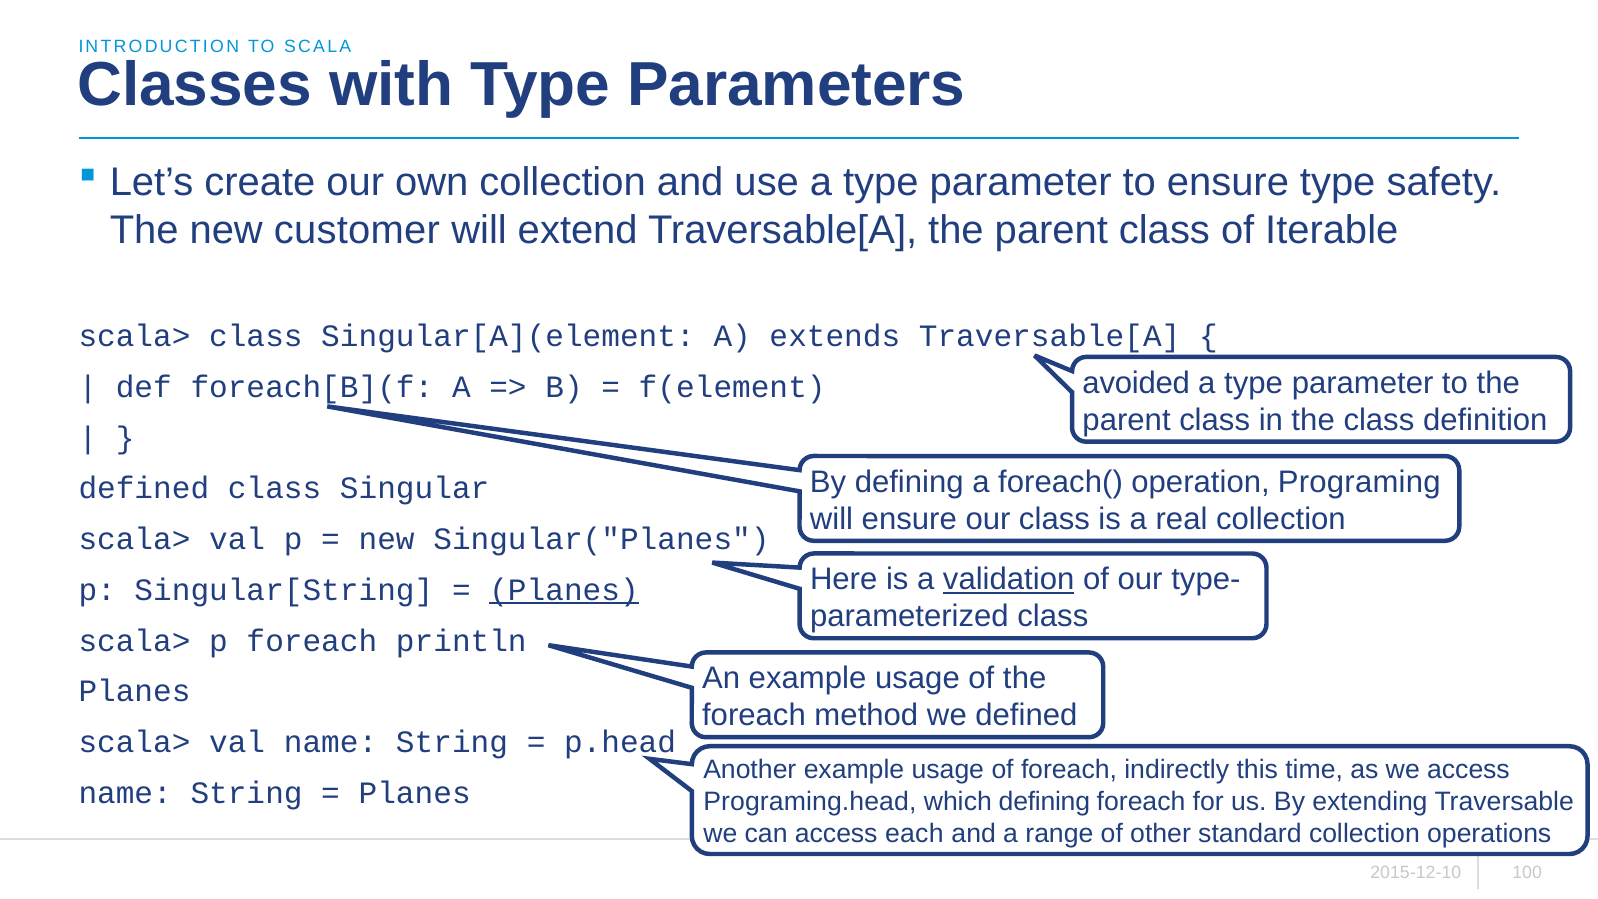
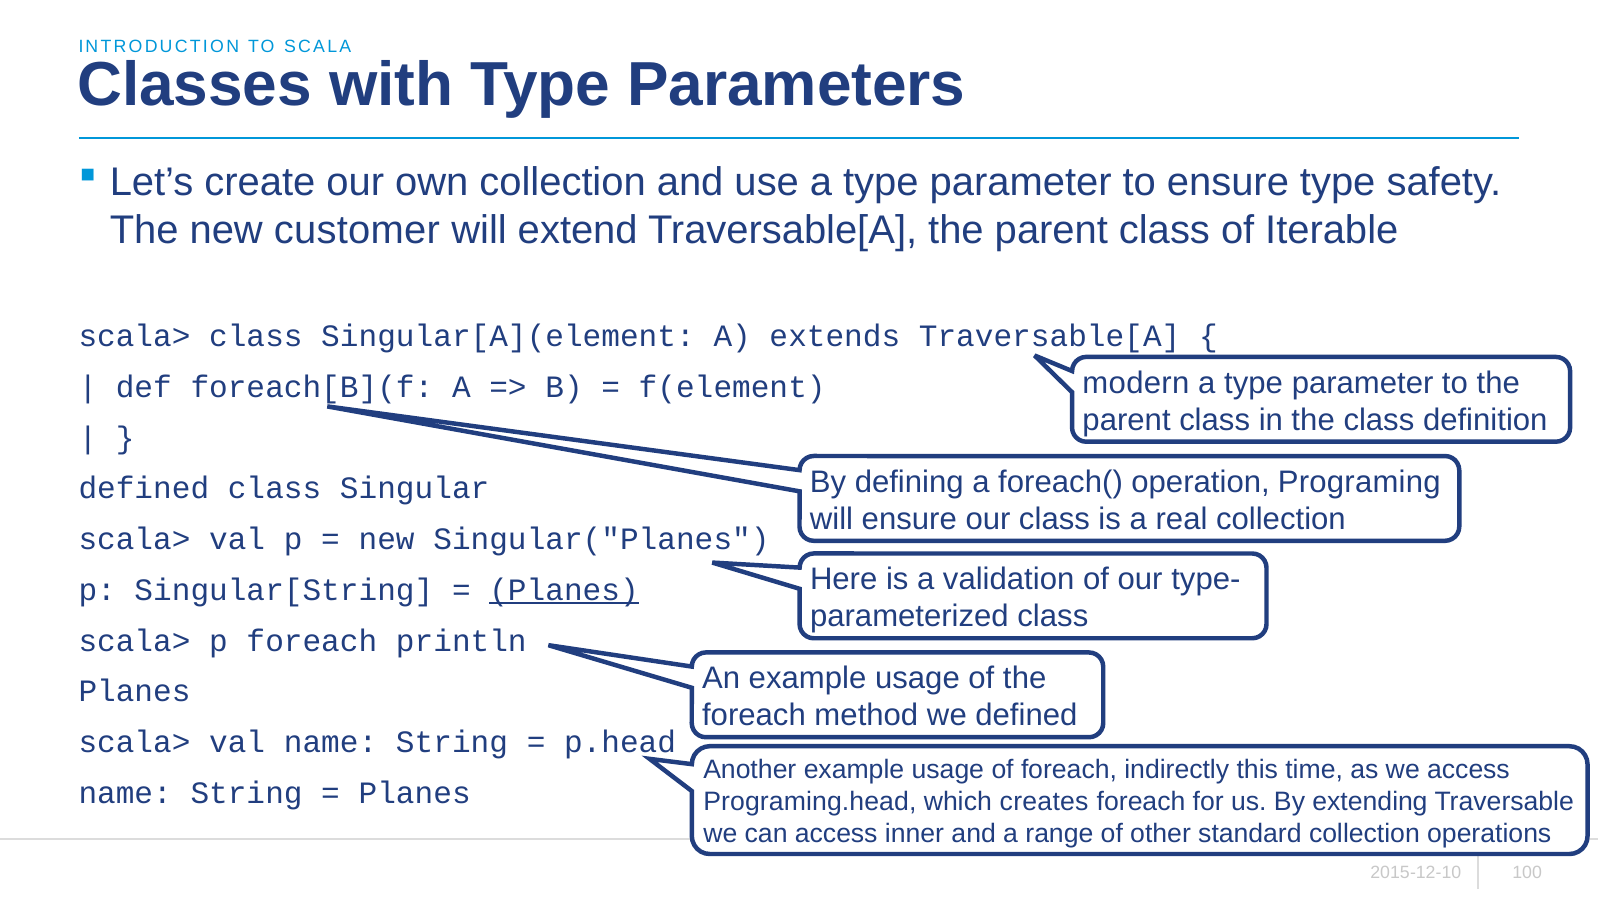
avoided: avoided -> modern
validation underline: present -> none
which defining: defining -> creates
each: each -> inner
